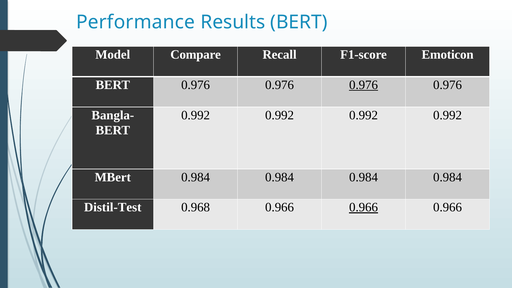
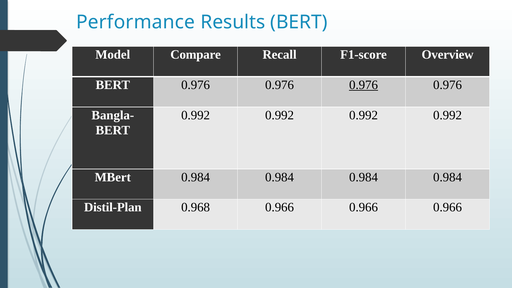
Emoticon: Emoticon -> Overview
Distil-Test: Distil-Test -> Distil-Plan
0.966 at (364, 207) underline: present -> none
